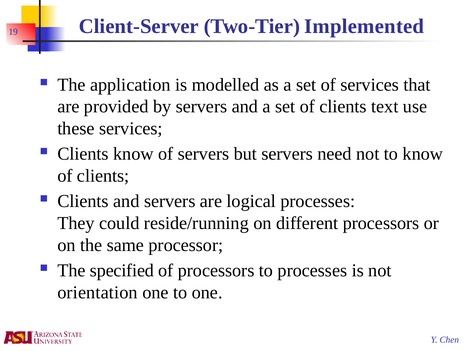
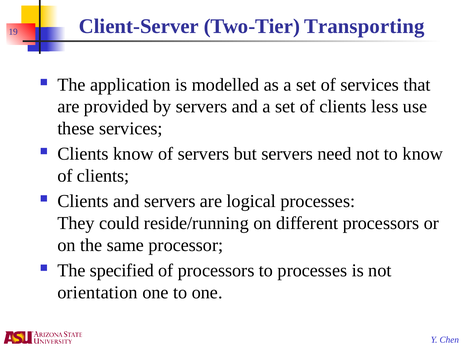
Implemented: Implemented -> Transporting
text: text -> less
